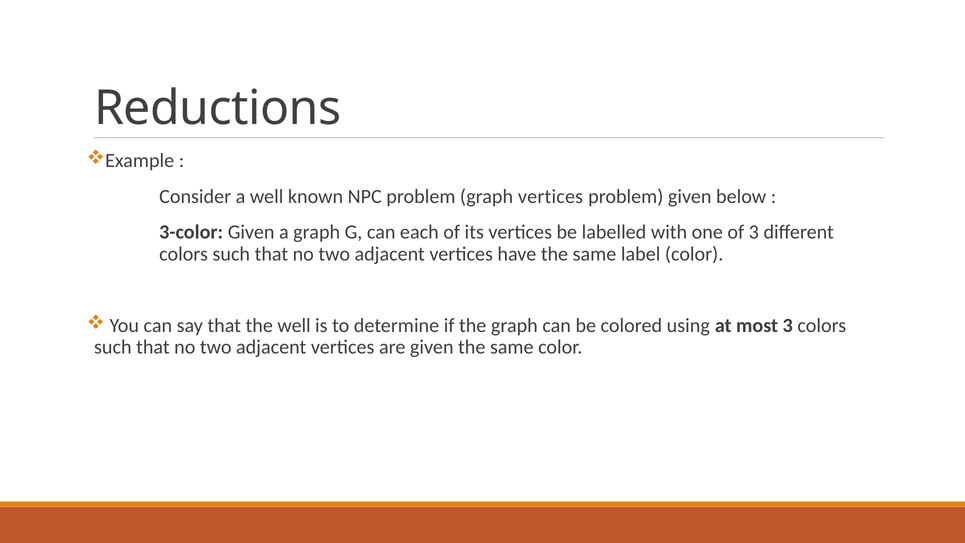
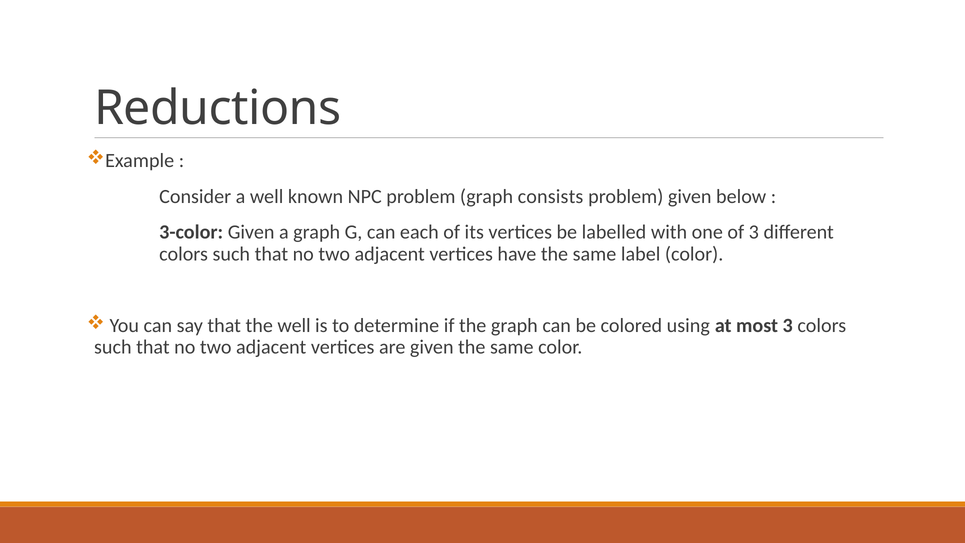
graph vertices: vertices -> consists
